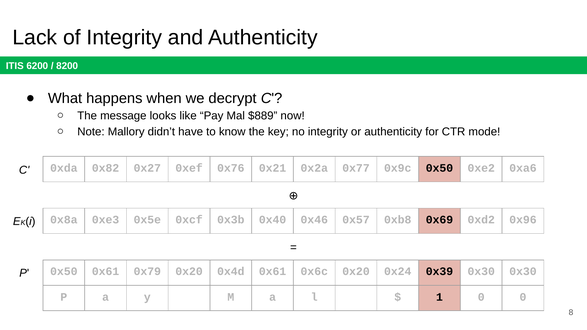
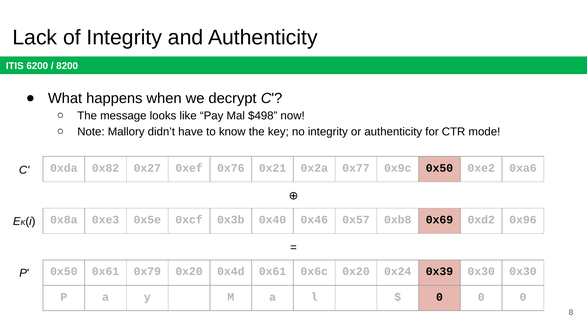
$889: $889 -> $498
1 at (439, 297): 1 -> 0
